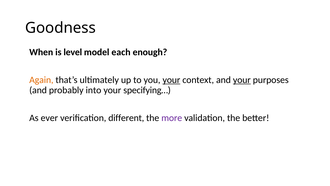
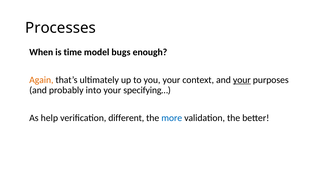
Goodness: Goodness -> Processes
level: level -> time
each: each -> bugs
your at (171, 80) underline: present -> none
ever: ever -> help
more colour: purple -> blue
